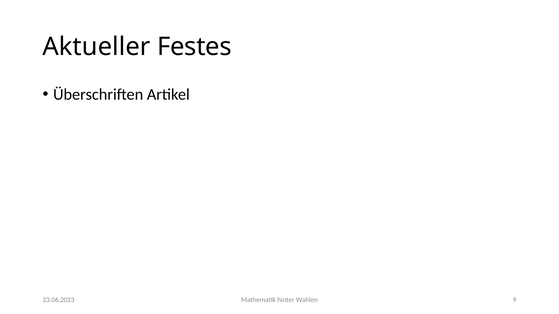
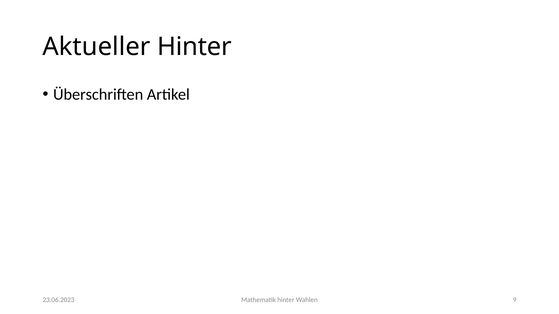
Aktueller Festes: Festes -> Hinter
